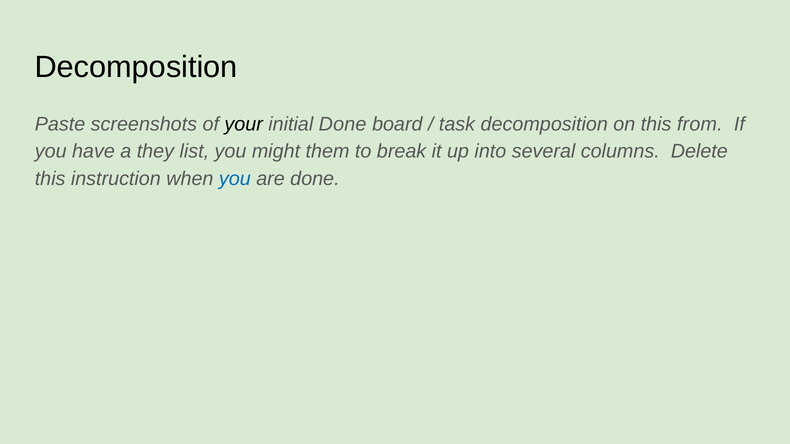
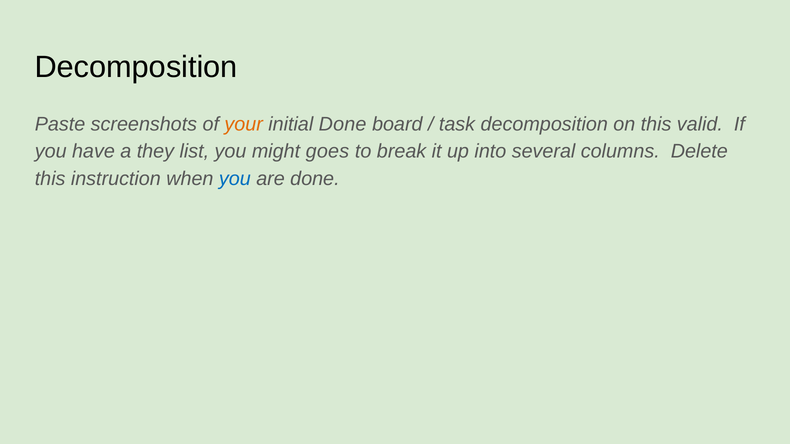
your colour: black -> orange
from: from -> valid
them: them -> goes
